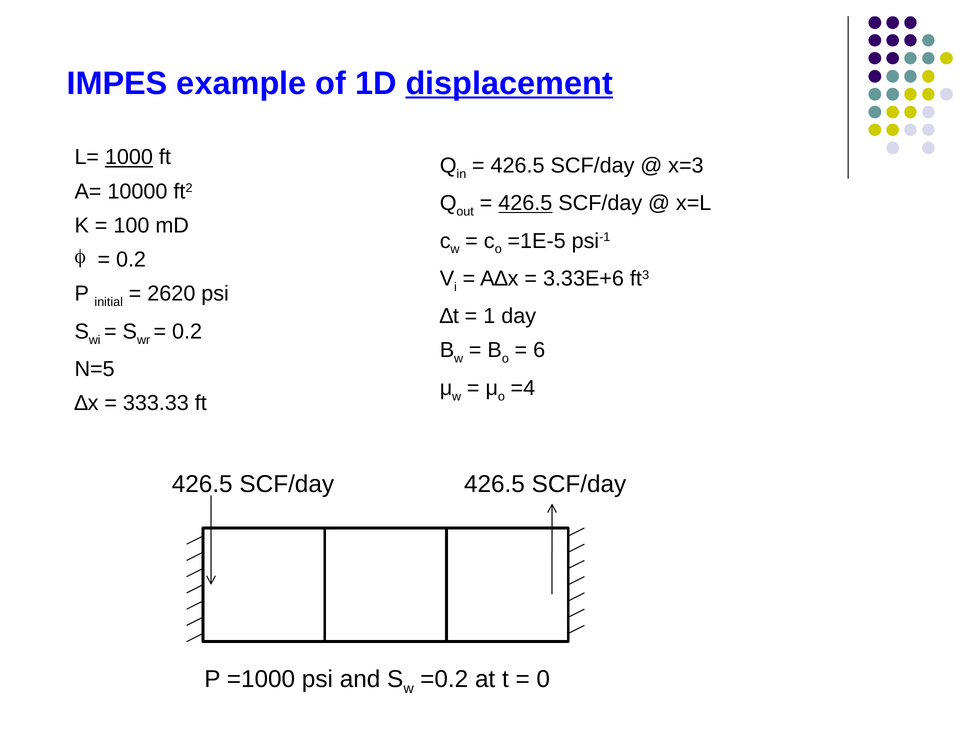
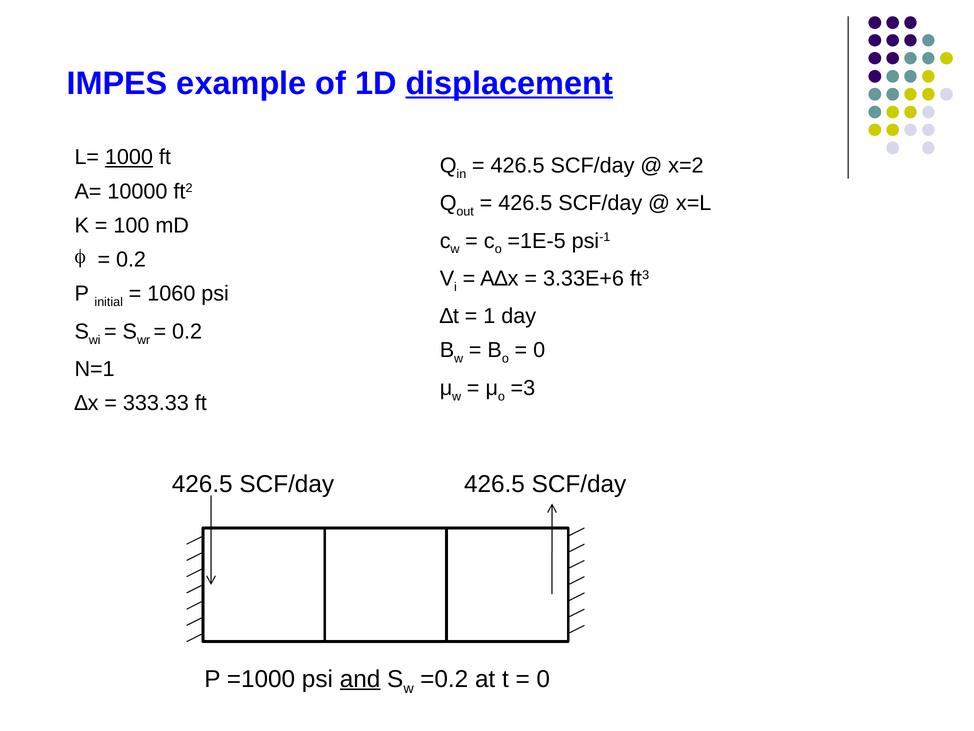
x=3: x=3 -> x=2
426.5 at (525, 203) underline: present -> none
2620: 2620 -> 1060
6 at (539, 350): 6 -> 0
N=5: N=5 -> N=1
=4: =4 -> =3
and underline: none -> present
